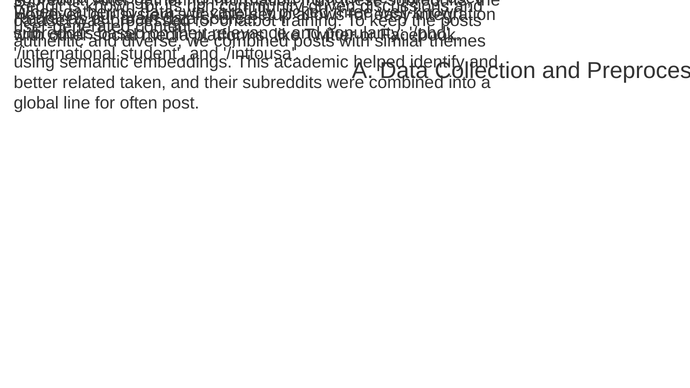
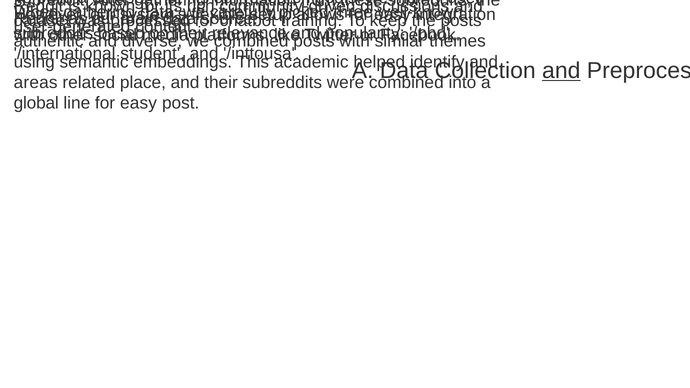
and at (561, 71) underline: none -> present
better: better -> areas
taken: taken -> place
line for often: often -> easy
